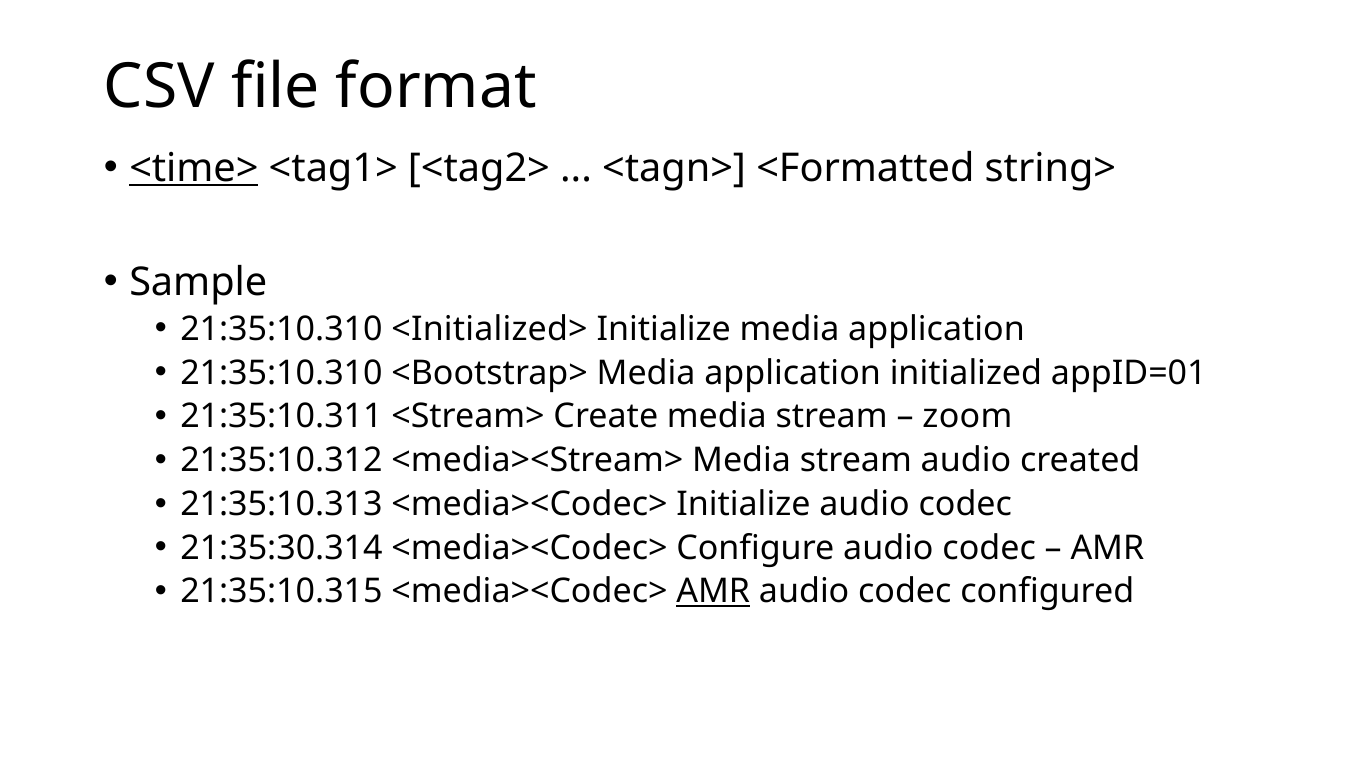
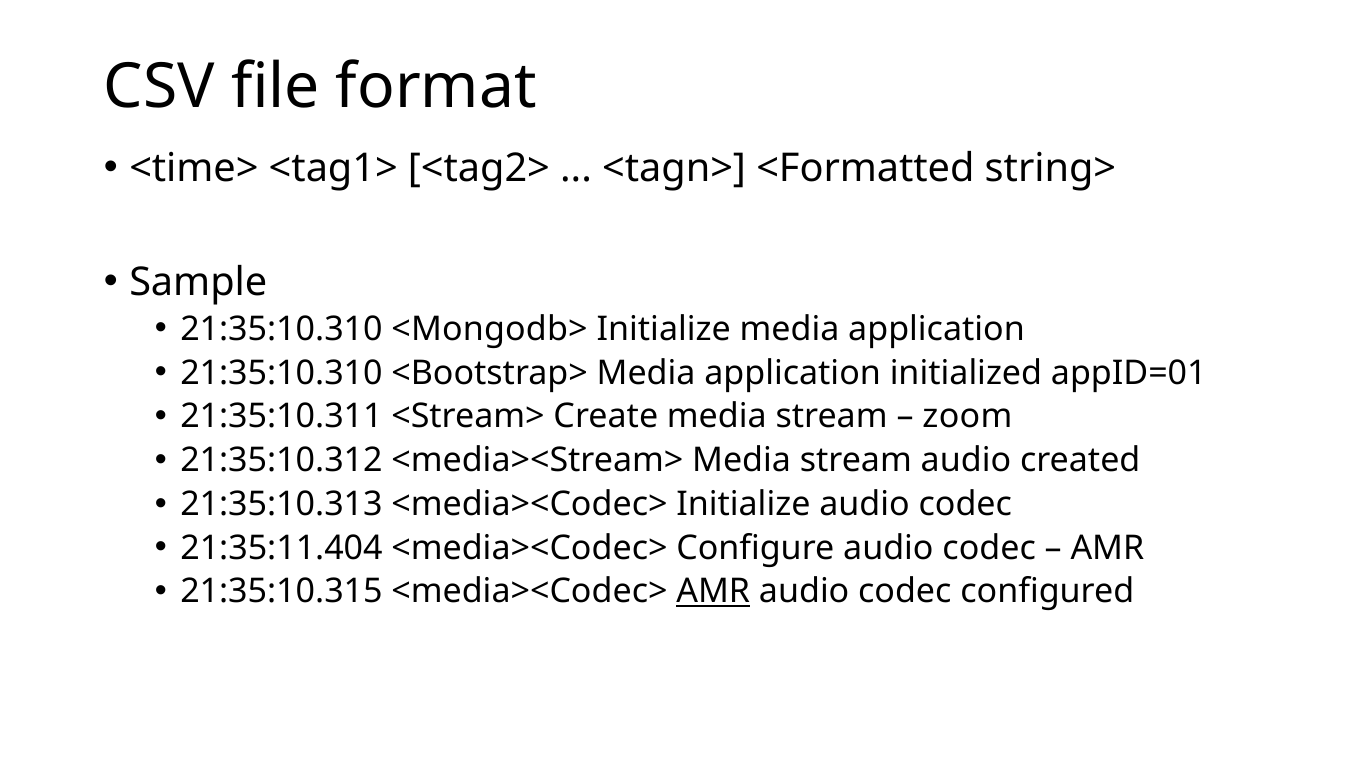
<time> underline: present -> none
<Initialized>: <Initialized> -> <Mongodb>
21:35:30.314: 21:35:30.314 -> 21:35:11.404
